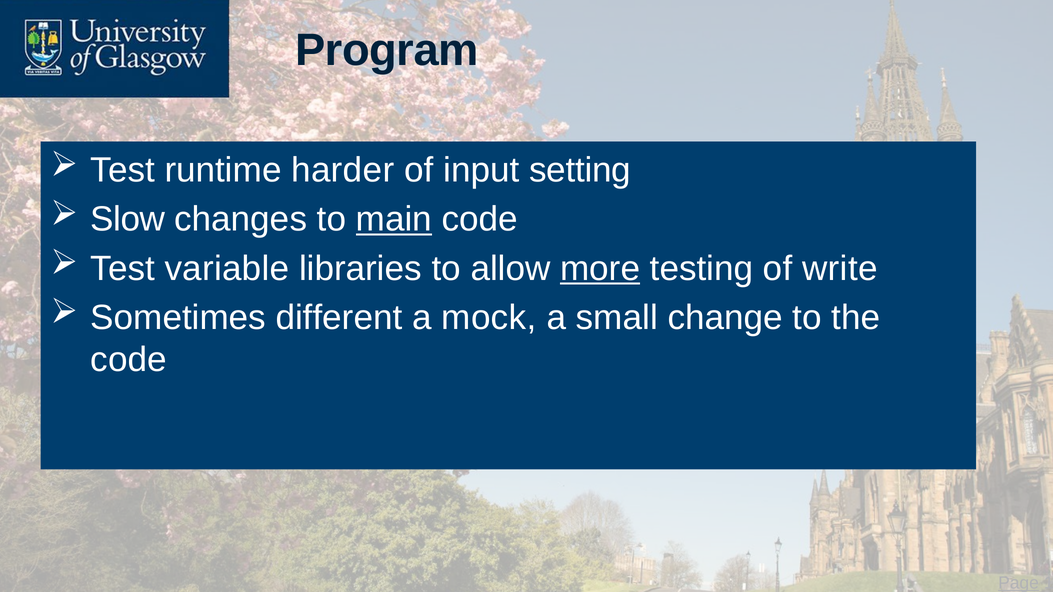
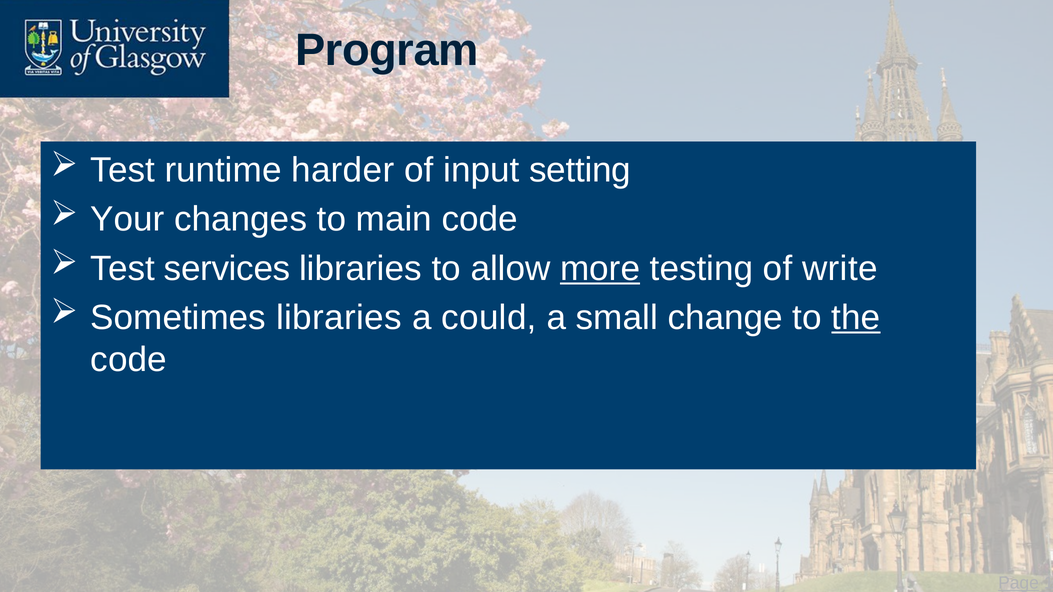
Slow: Slow -> Your
main underline: present -> none
variable: variable -> services
Sometimes different: different -> libraries
mock: mock -> could
the underline: none -> present
